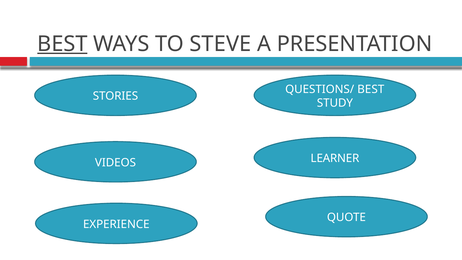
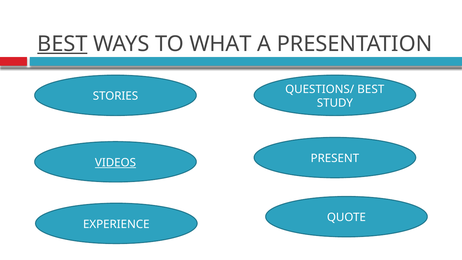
STEVE: STEVE -> WHAT
LEARNER: LEARNER -> PRESENT
VIDEOS underline: none -> present
